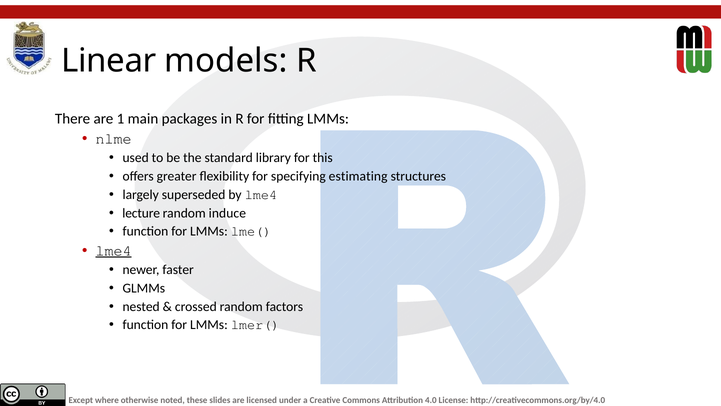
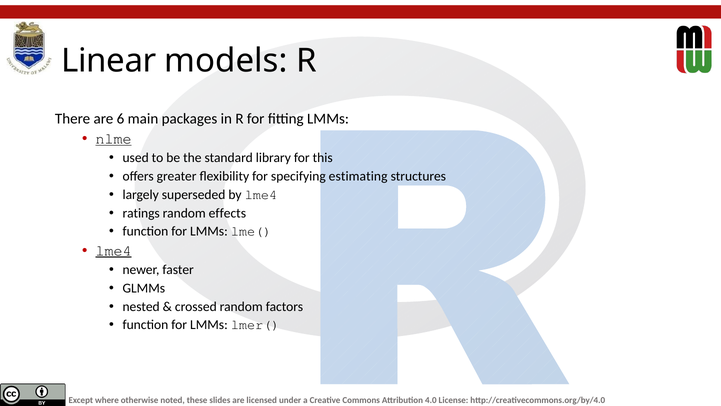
1: 1 -> 6
nlme underline: none -> present
lecture: lecture -> ratings
induce: induce -> effects
